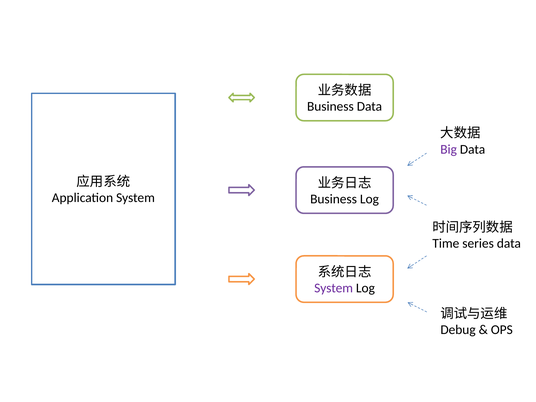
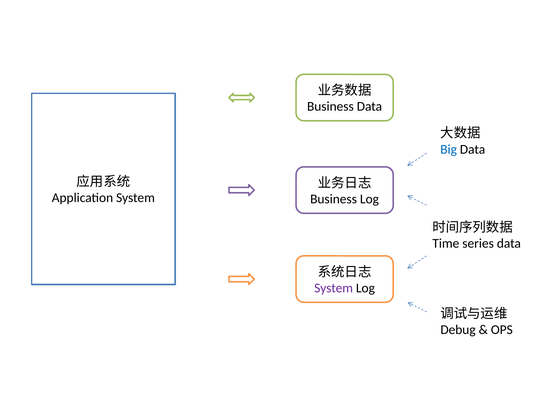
Big colour: purple -> blue
